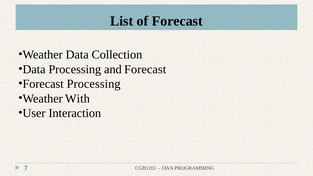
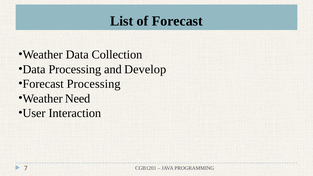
and Forecast: Forecast -> Develop
With: With -> Need
